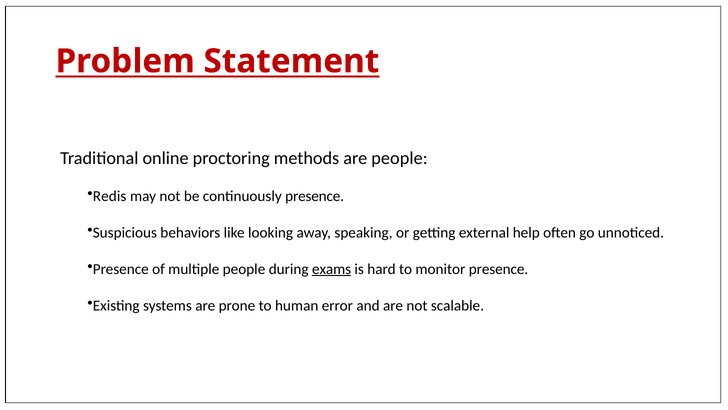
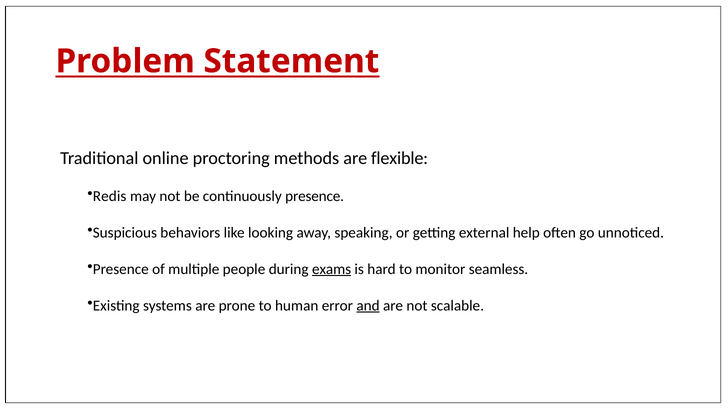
are people: people -> flexible
monitor presence: presence -> seamless
and underline: none -> present
